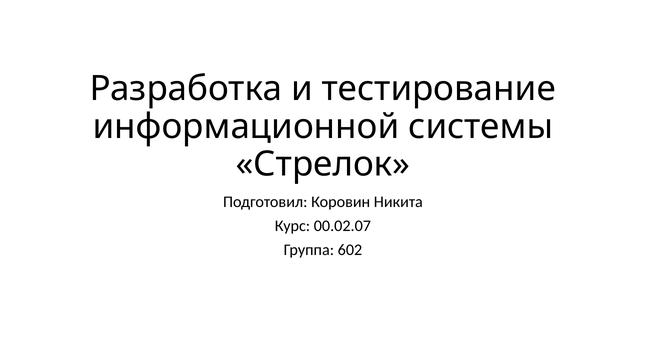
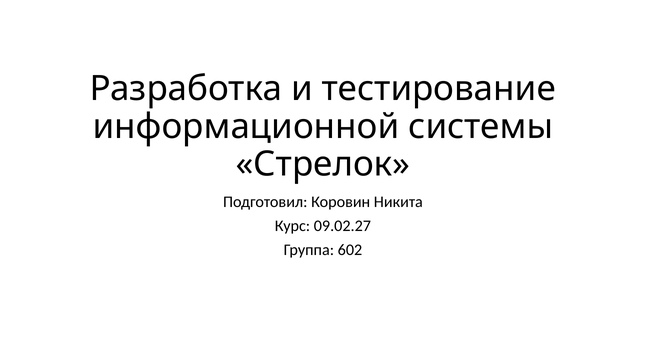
00.02.07: 00.02.07 -> 09.02.27
